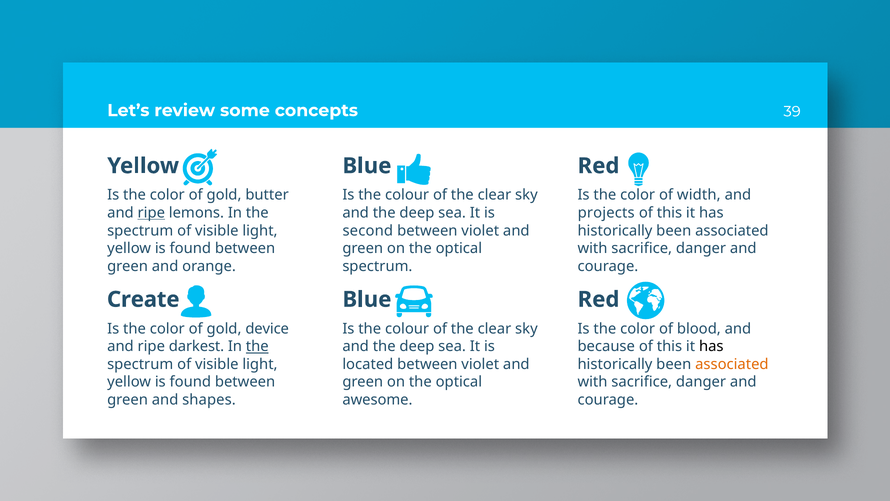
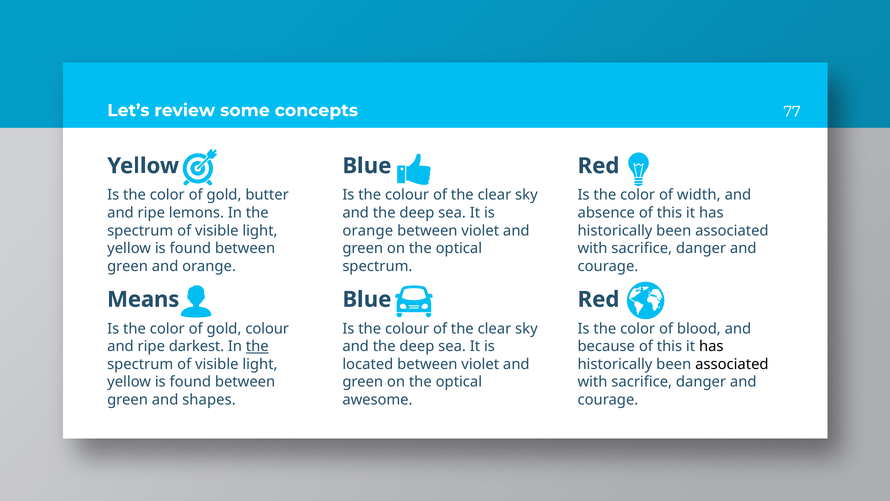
39: 39 -> 77
ripe at (151, 213) underline: present -> none
projects: projects -> absence
second at (368, 231): second -> orange
Create: Create -> Means
gold device: device -> colour
associated at (732, 364) colour: orange -> black
